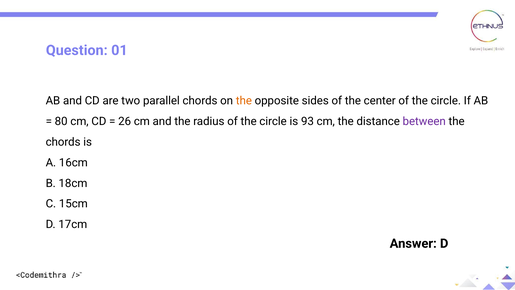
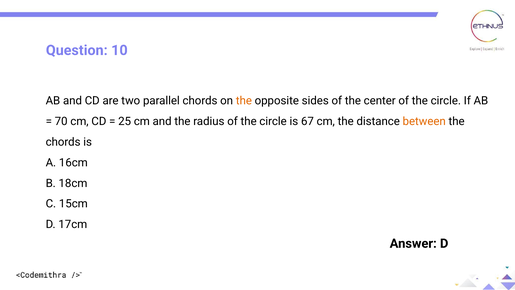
01: 01 -> 10
80: 80 -> 70
26: 26 -> 25
93: 93 -> 67
between colour: purple -> orange
